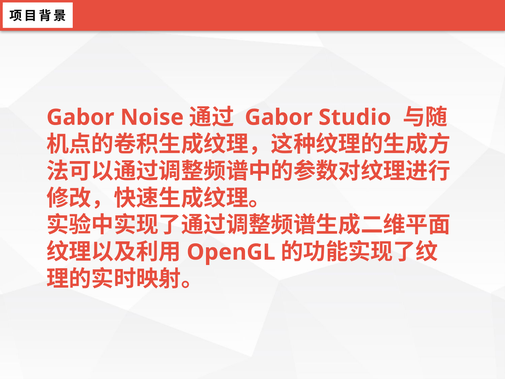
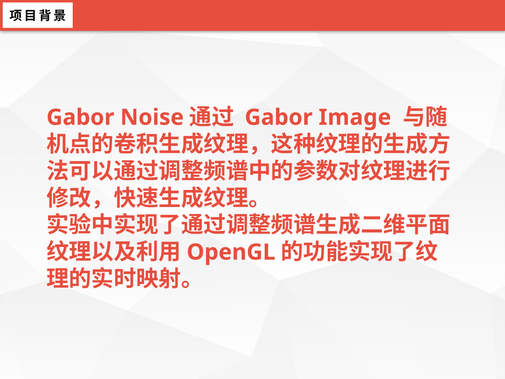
Studio: Studio -> Image
